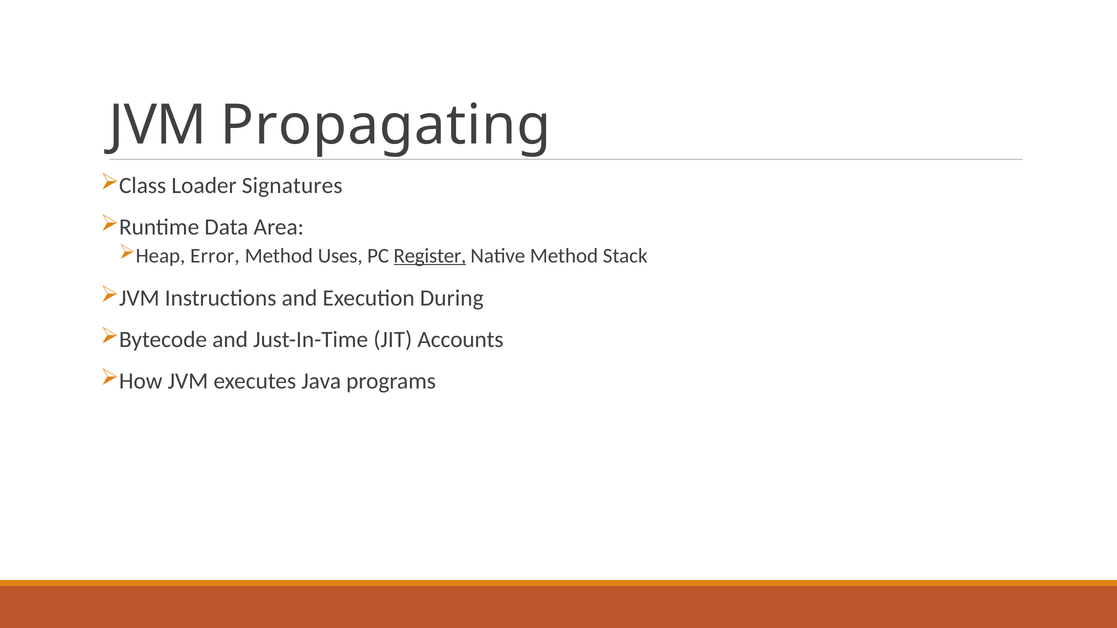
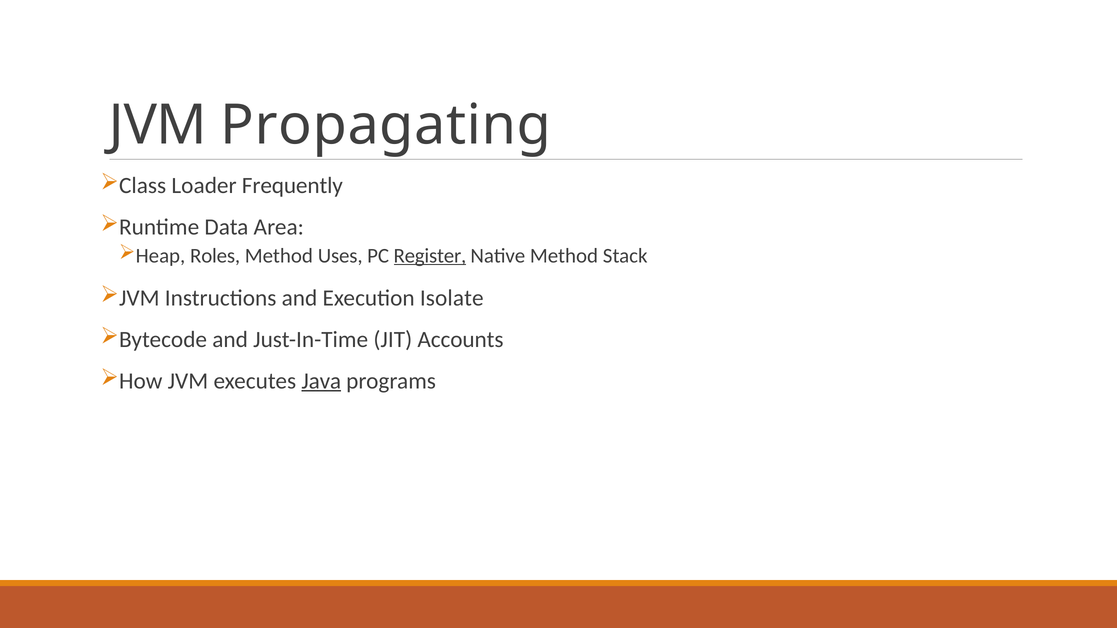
Signatures: Signatures -> Frequently
Error: Error -> Roles
During: During -> Isolate
Java underline: none -> present
